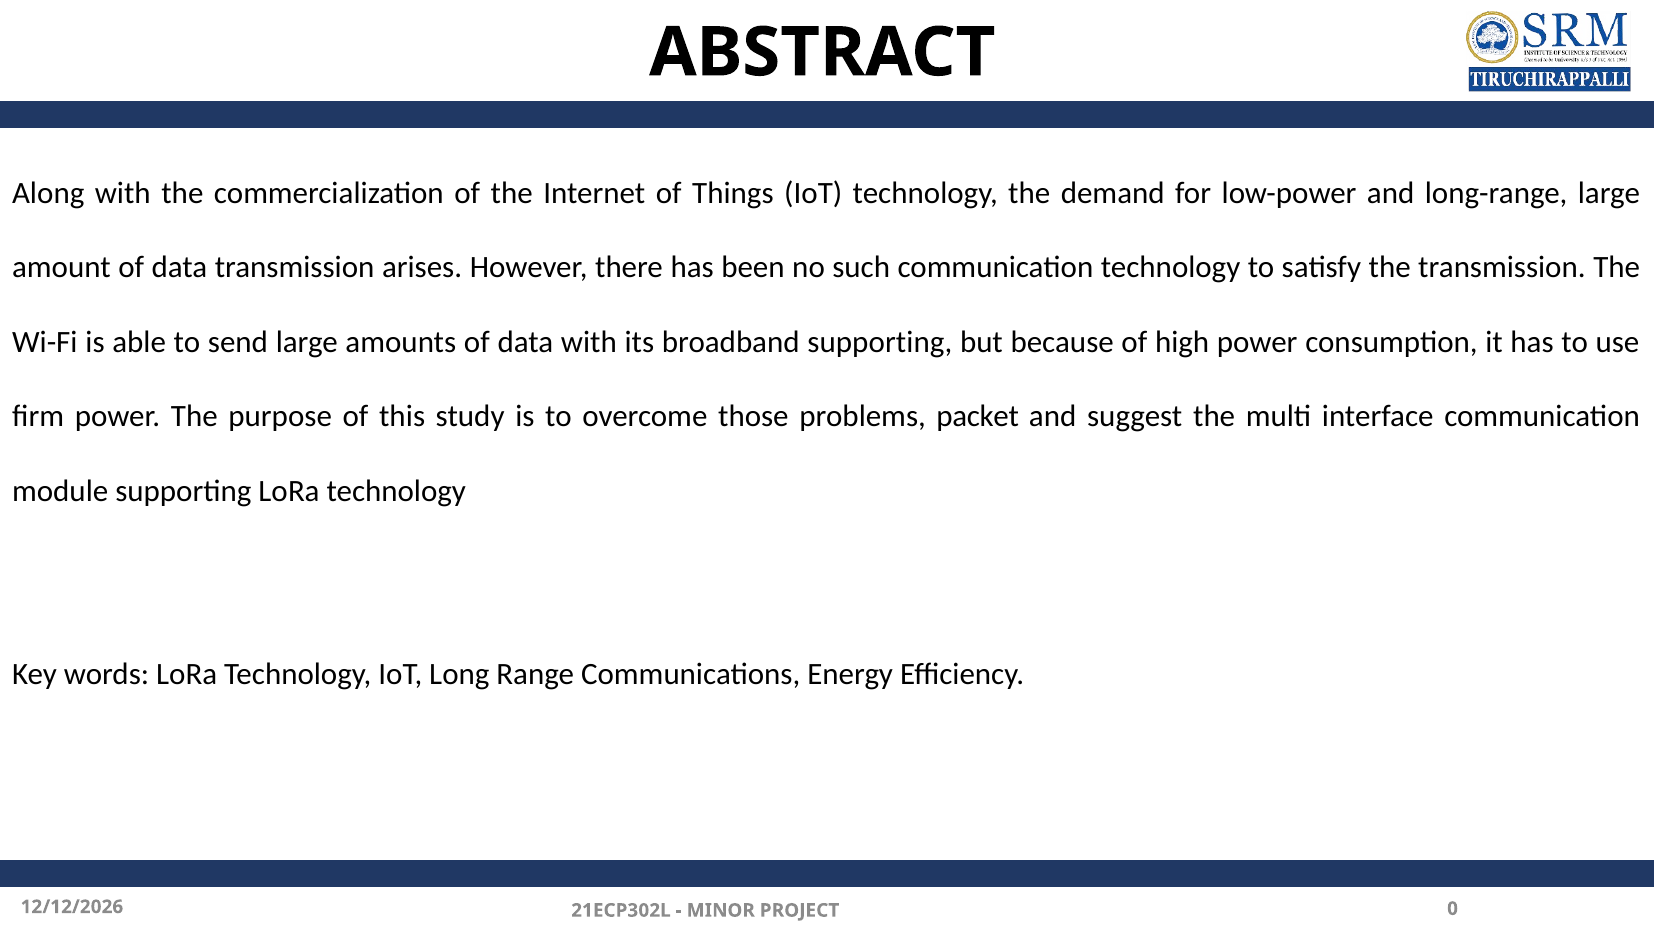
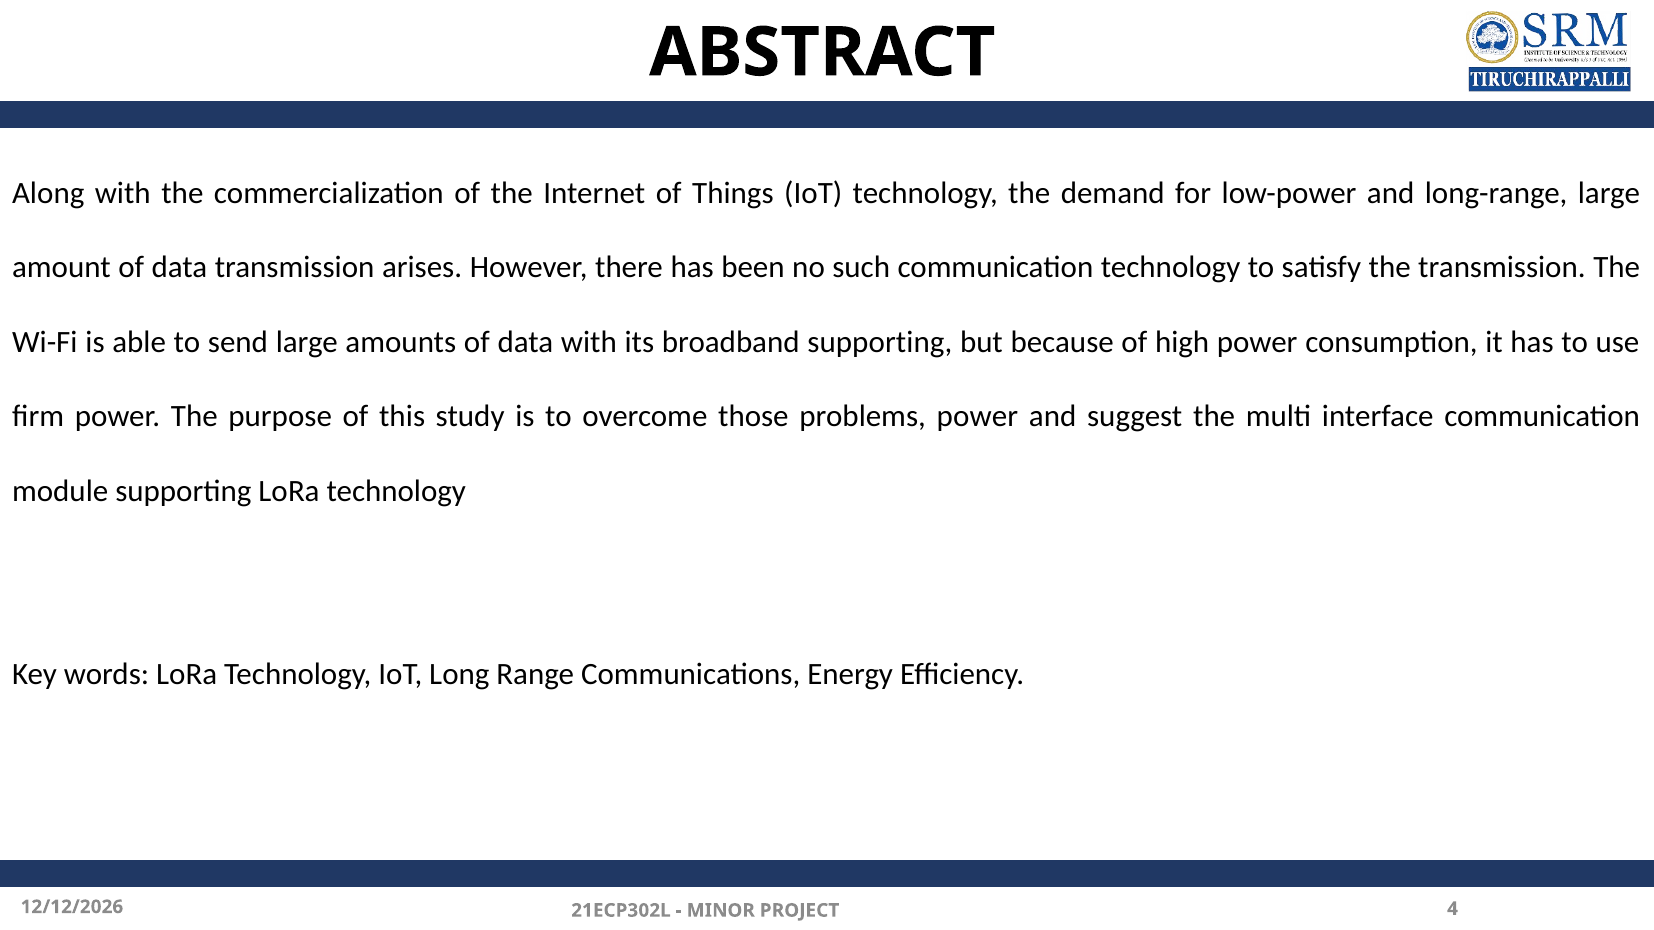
problems packet: packet -> power
0: 0 -> 4
